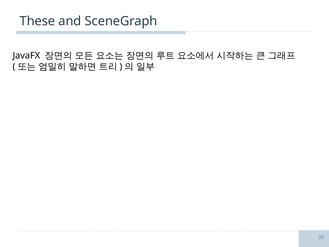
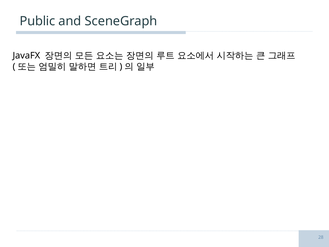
These: These -> Public
